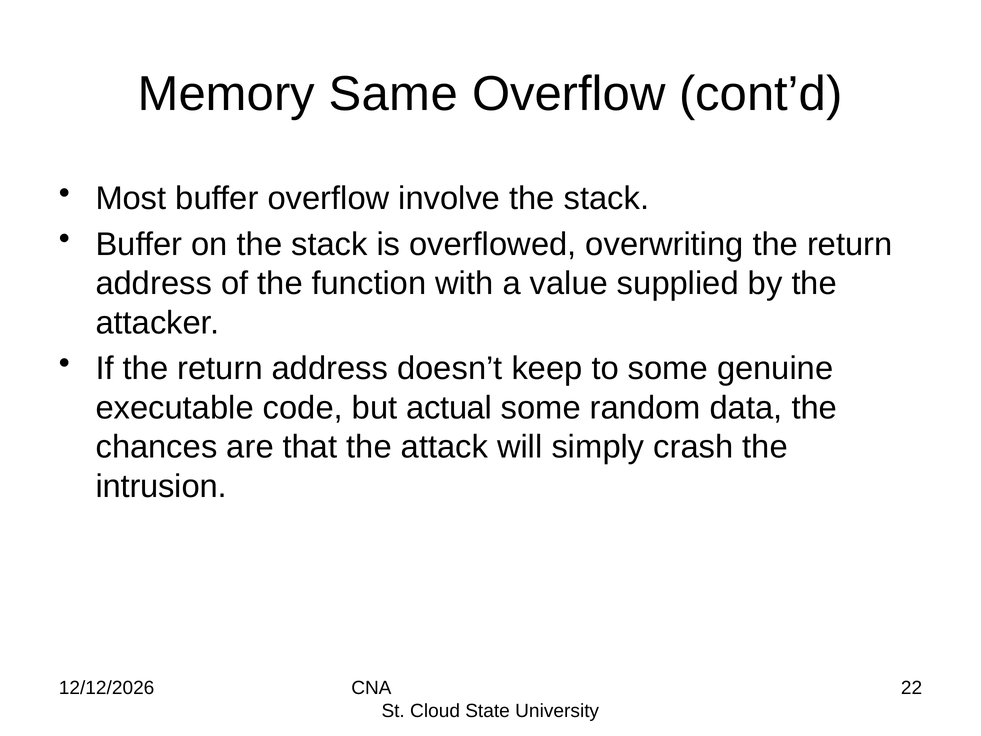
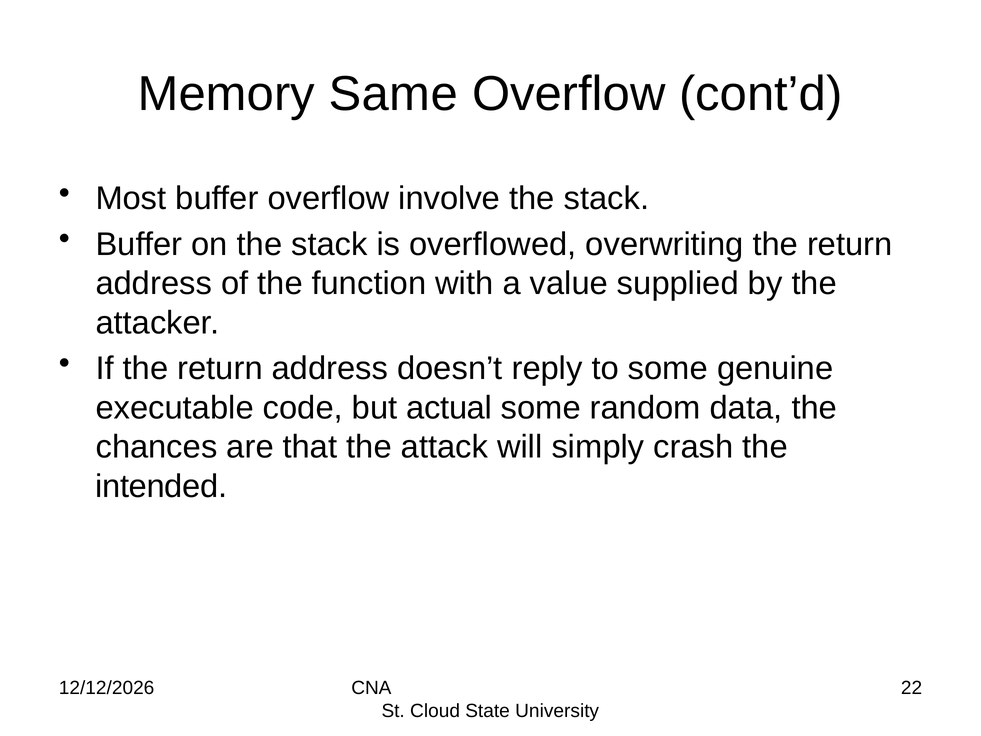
keep: keep -> reply
intrusion: intrusion -> intended
